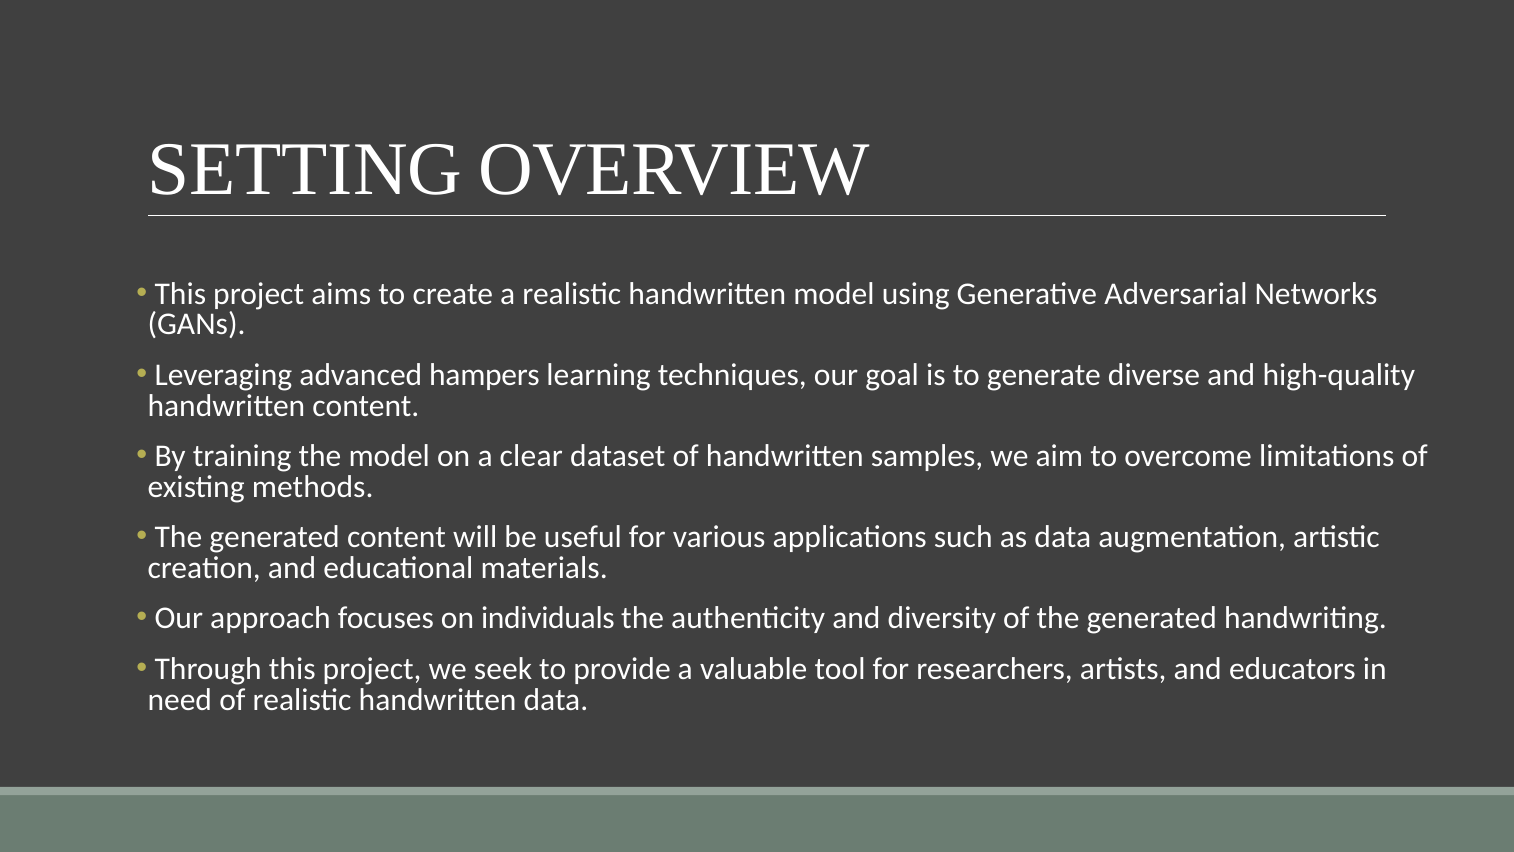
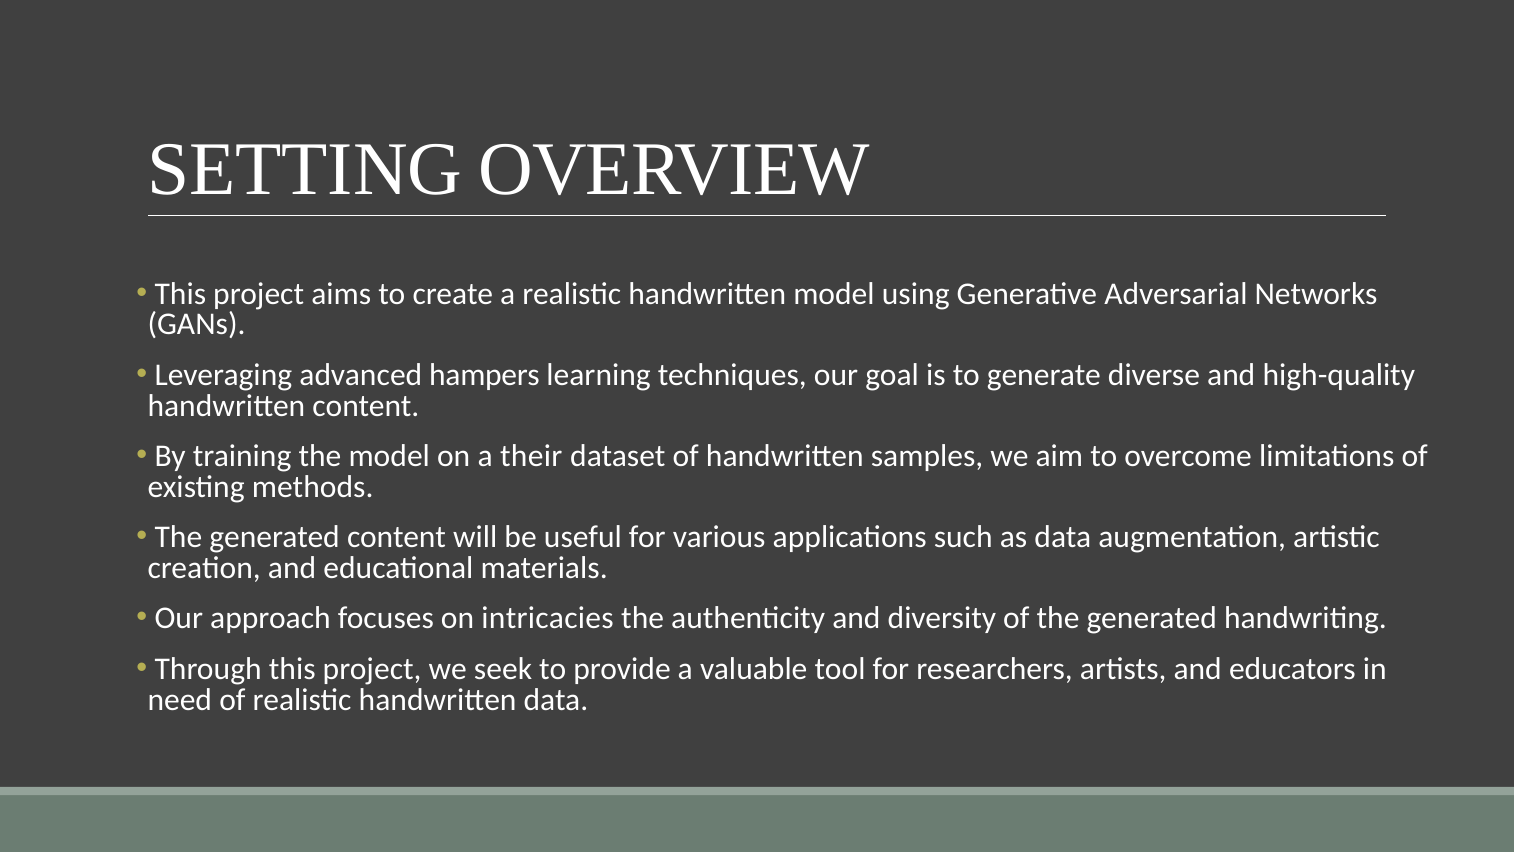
clear: clear -> their
individuals: individuals -> intricacies
